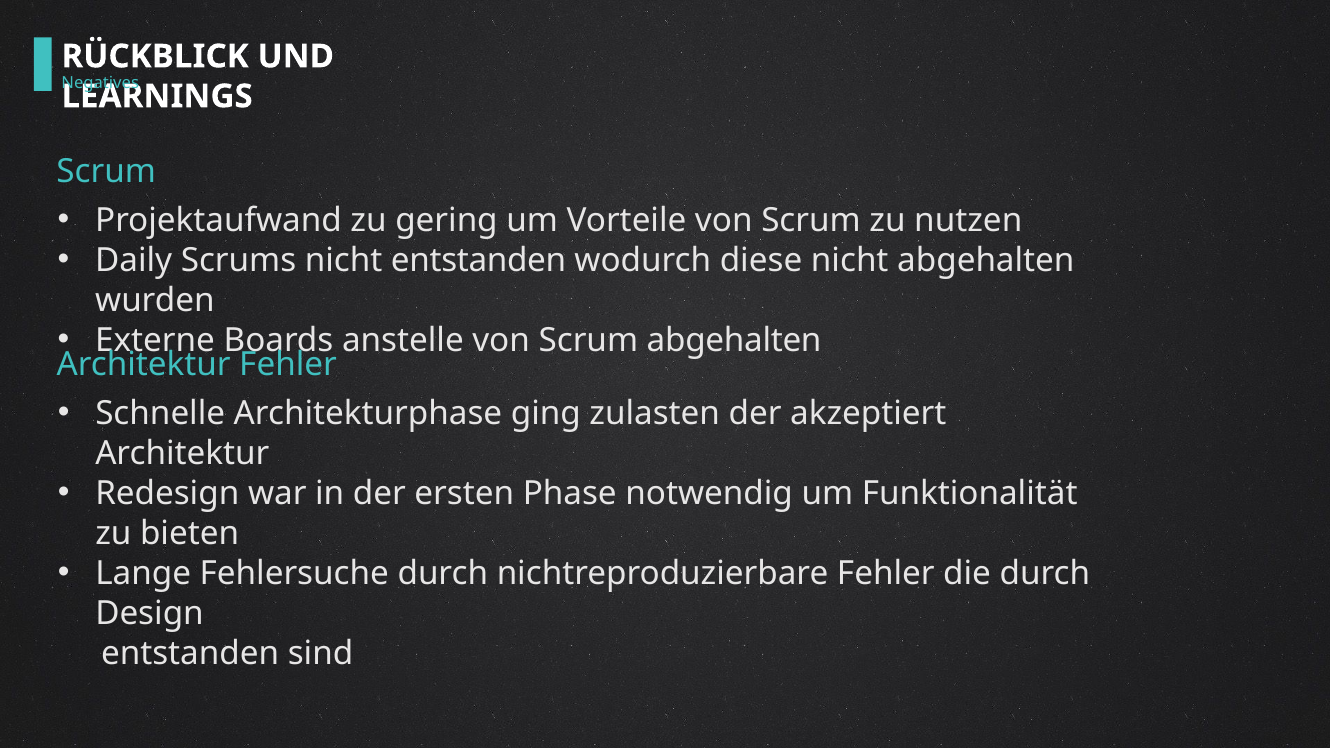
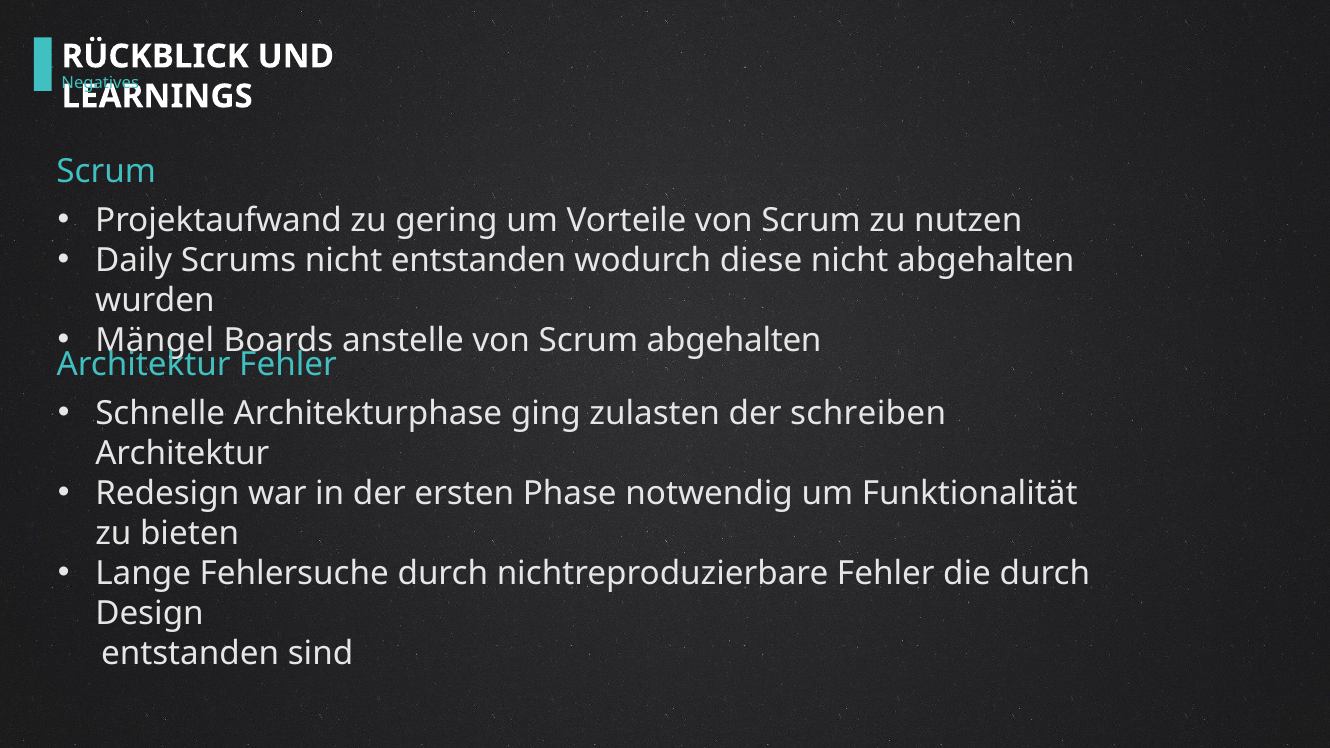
Externe: Externe -> Mängel
akzeptiert: akzeptiert -> schreiben
